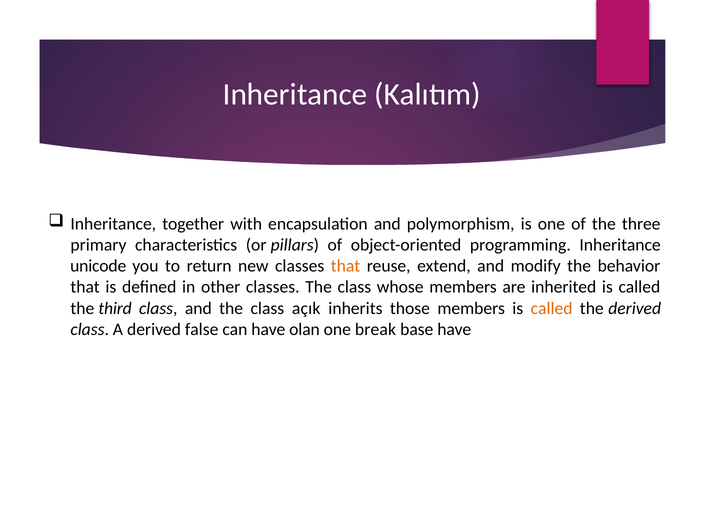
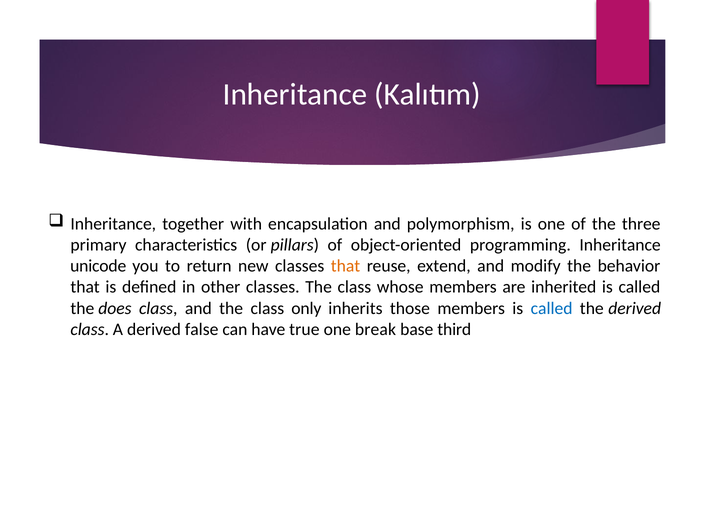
third: third -> does
açık: açık -> only
called at (552, 308) colour: orange -> blue
olan: olan -> true
base have: have -> third
